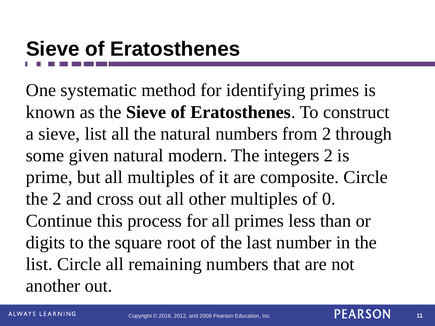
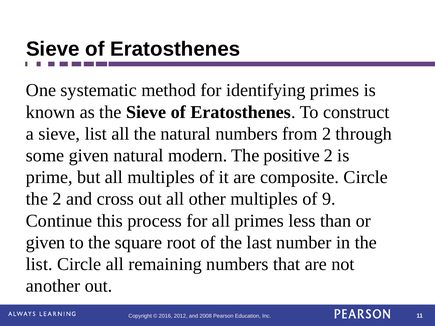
integers: integers -> positive
0: 0 -> 9
digits at (46, 243): digits -> given
